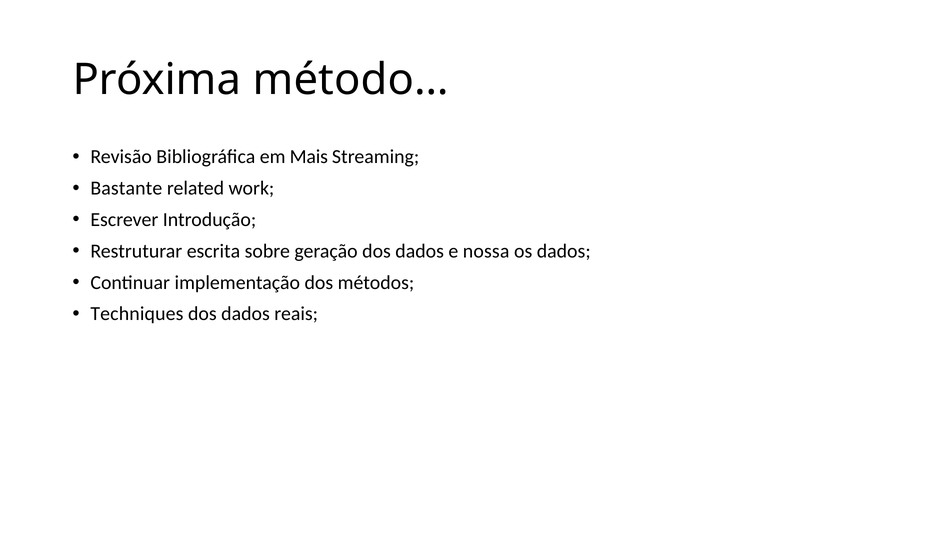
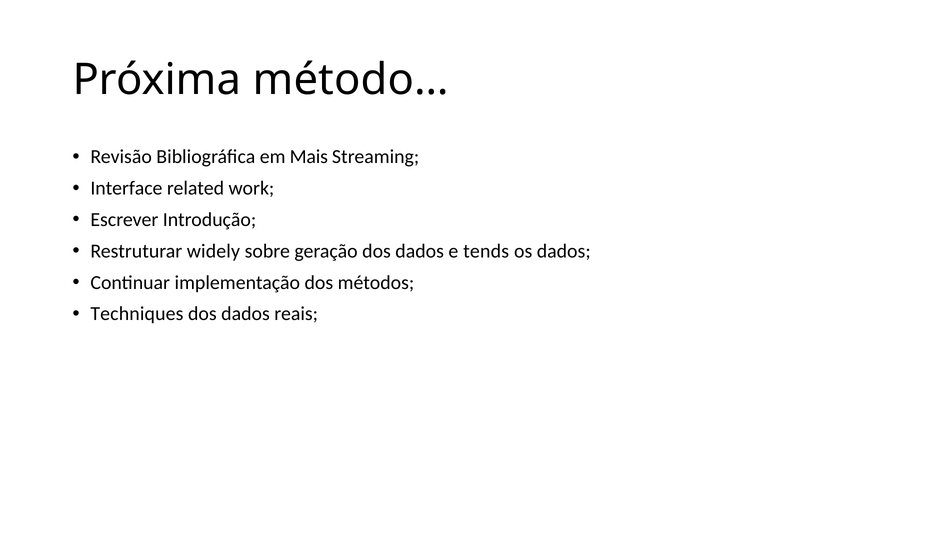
Bastante: Bastante -> Interface
escrita: escrita -> widely
nossa: nossa -> tends
